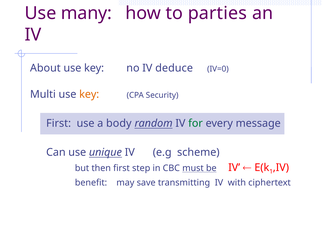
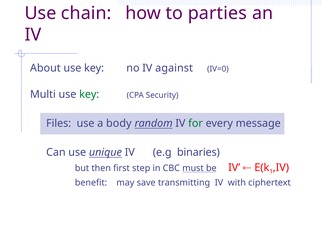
many: many -> chain
deduce: deduce -> against
key at (89, 94) colour: orange -> green
First at (59, 123): First -> Files
scheme: scheme -> binaries
